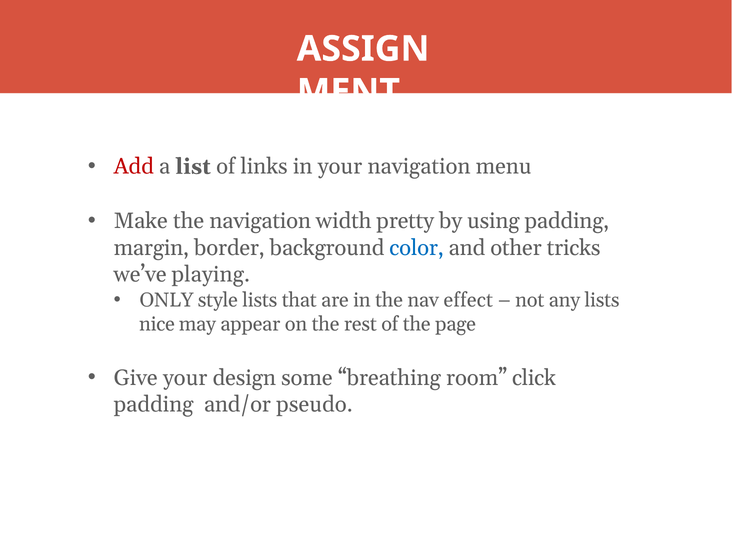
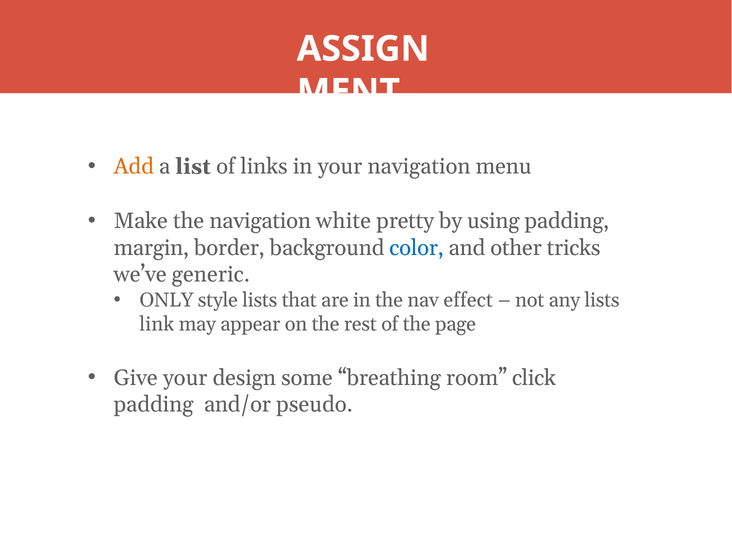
Add colour: red -> orange
width: width -> white
playing: playing -> generic
nice: nice -> link
